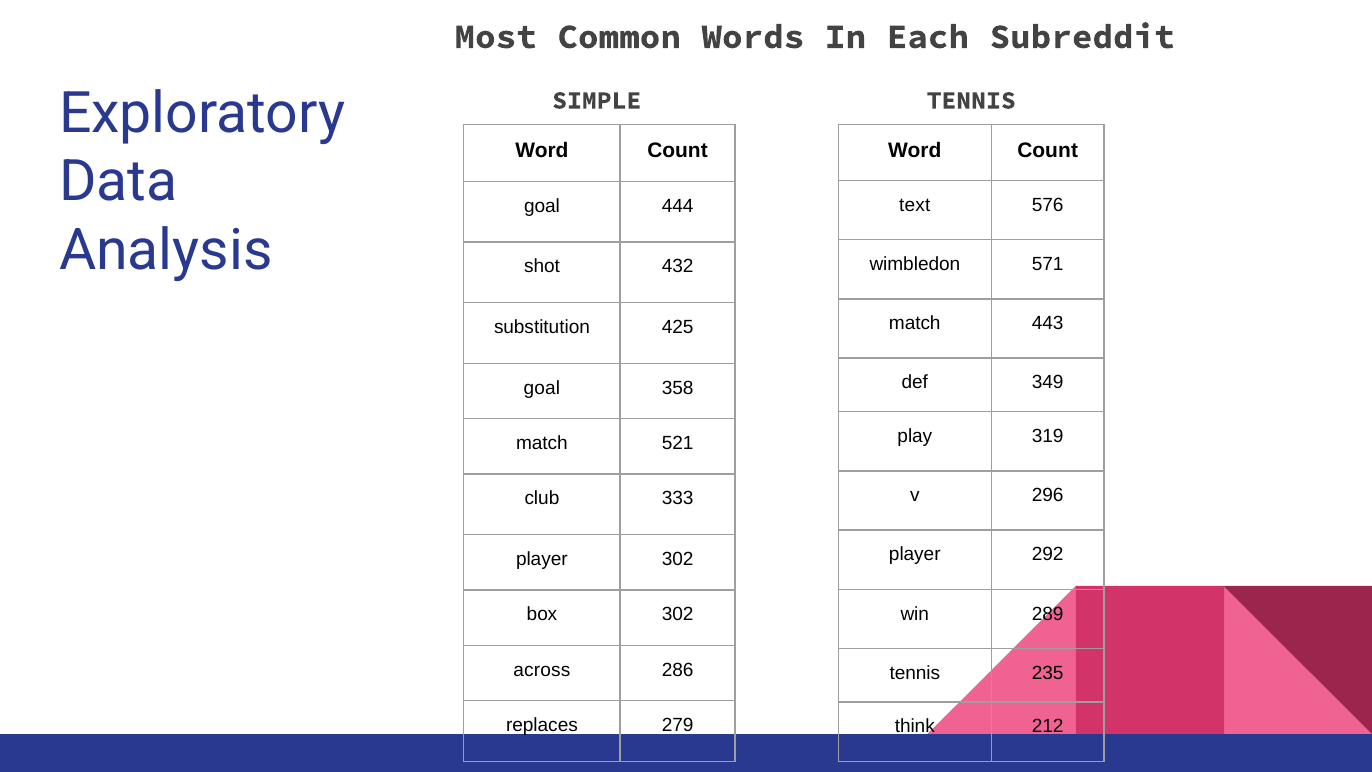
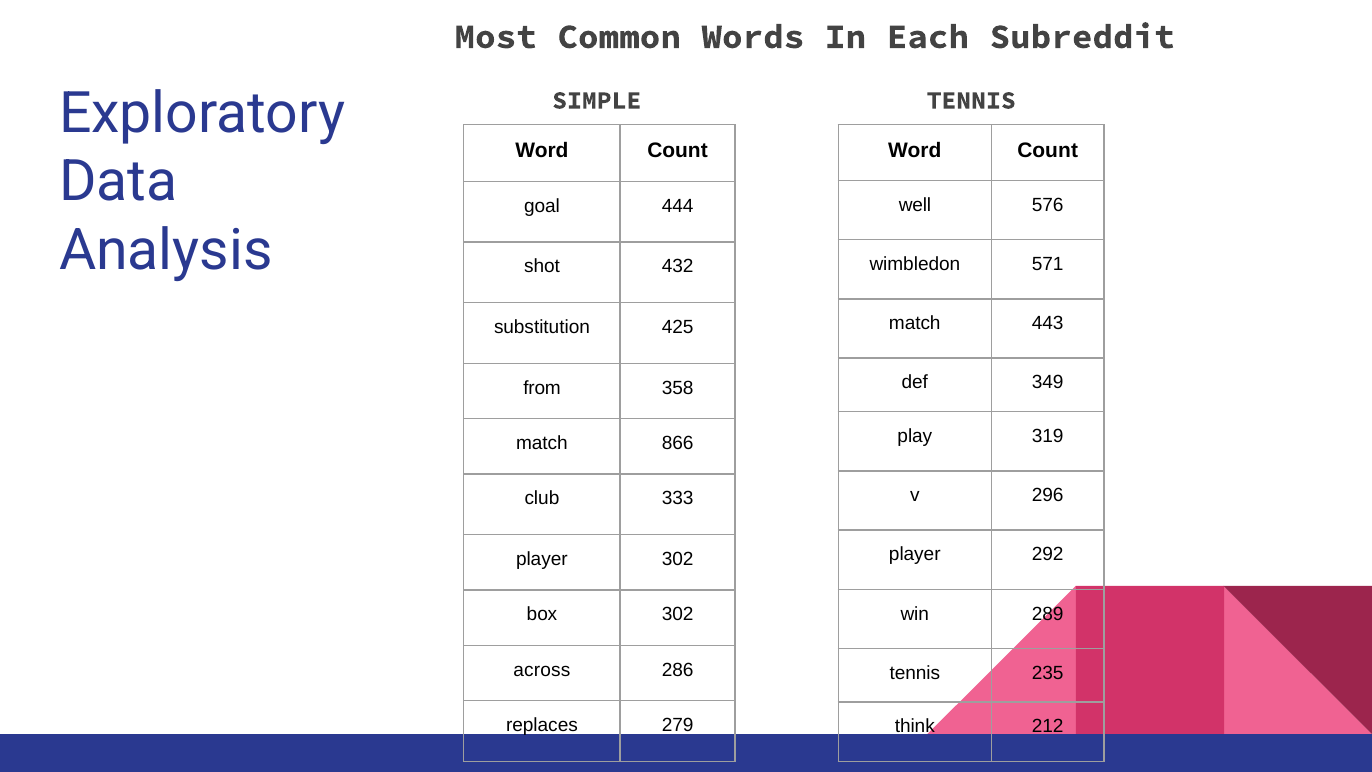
text: text -> well
goal at (542, 388): goal -> from
521: 521 -> 866
